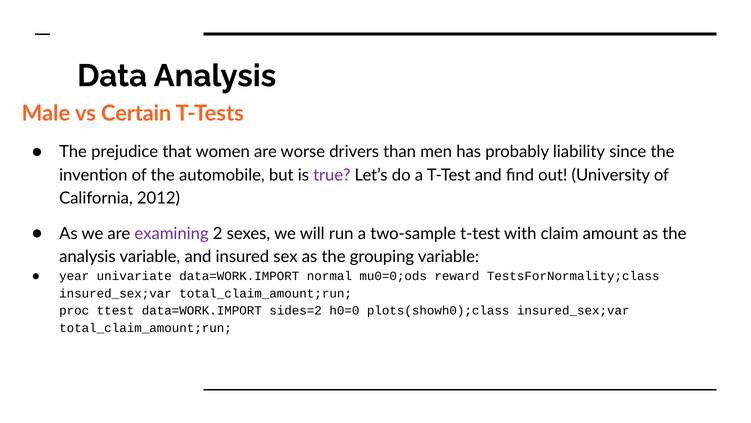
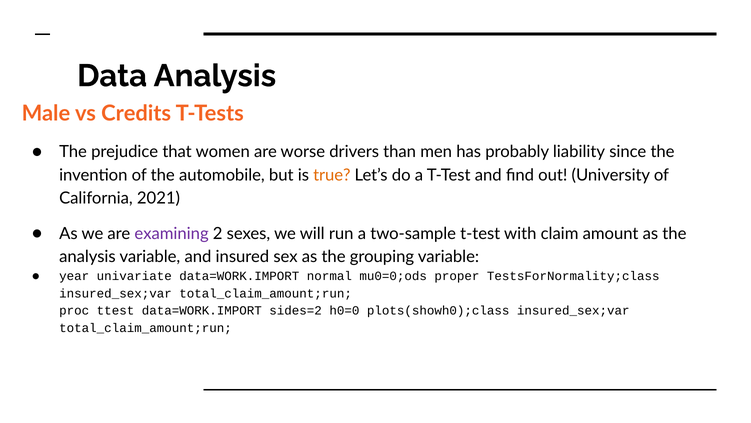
Certain: Certain -> Credits
true colour: purple -> orange
2012: 2012 -> 2021
reward: reward -> proper
